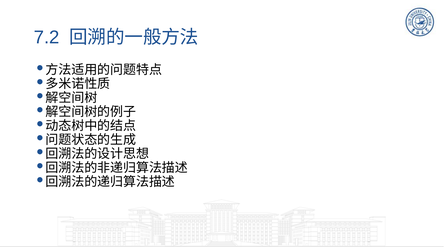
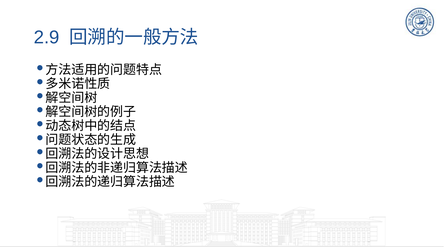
7.2: 7.2 -> 2.9
